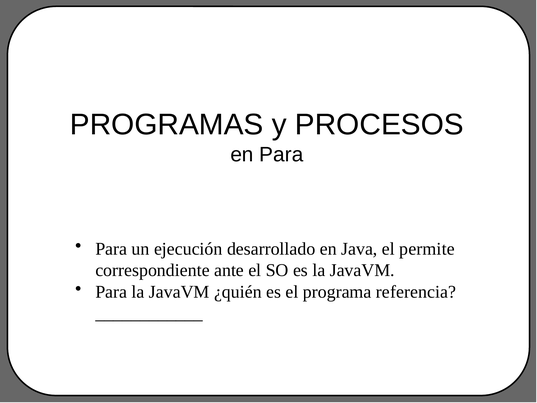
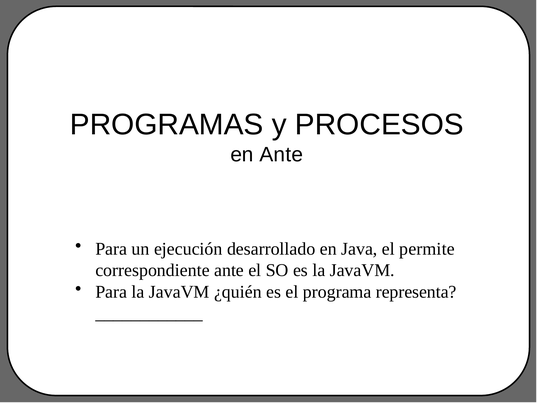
en Para: Para -> Ante
referencia: referencia -> representa
